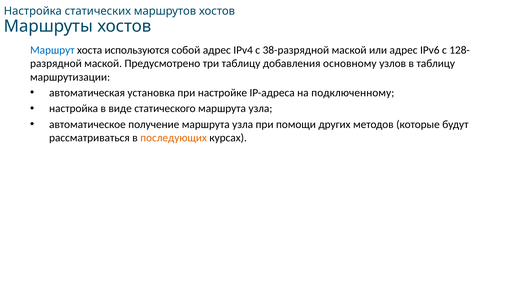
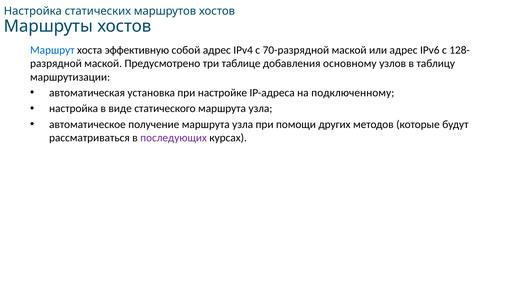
используются: используются -> эффективную
38-разрядной: 38-разрядной -> 70-разрядной
три таблицу: таблицу -> таблице
последующих colour: orange -> purple
